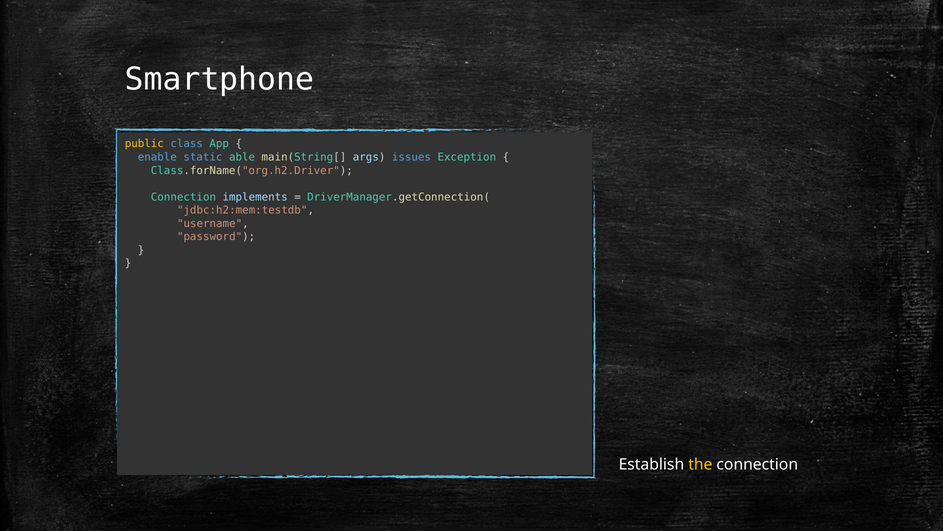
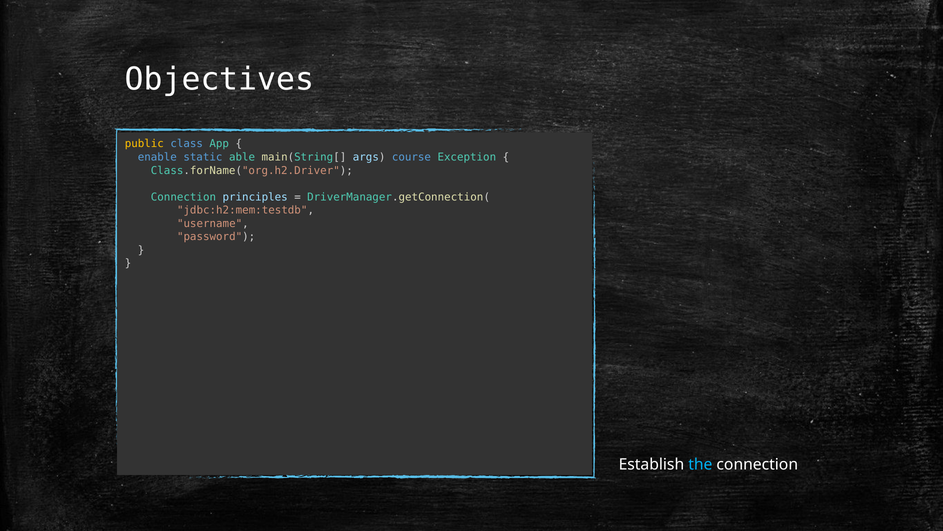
Smartphone: Smartphone -> Objectives
issues: issues -> course
implements: implements -> principles
the colour: yellow -> light blue
